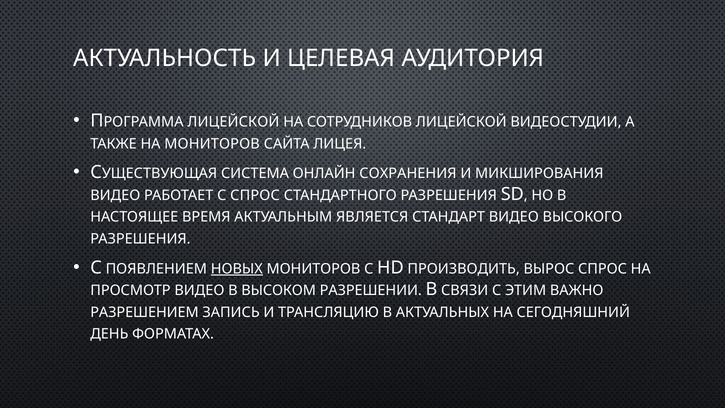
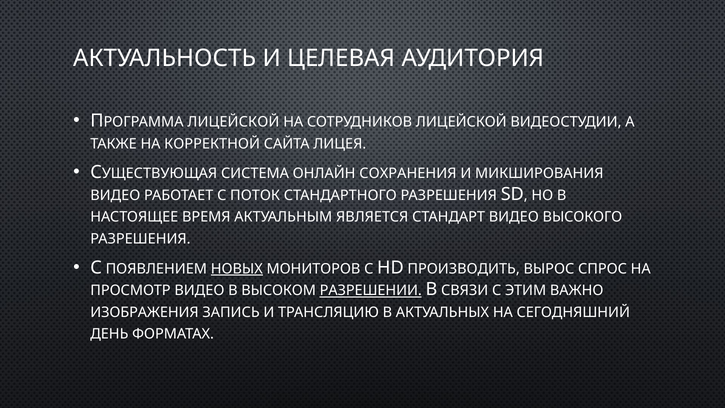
НА МОНИТОРОВ: МОНИТОРОВ -> КОРРЕКТНОЙ
С СПРОС: СПРОС -> ПОТОК
РАЗРЕШЕНИИ underline: none -> present
РАЗРЕШЕНИЕМ: РАЗРЕШЕНИЕМ -> ИЗОБРАЖЕНИЯ
